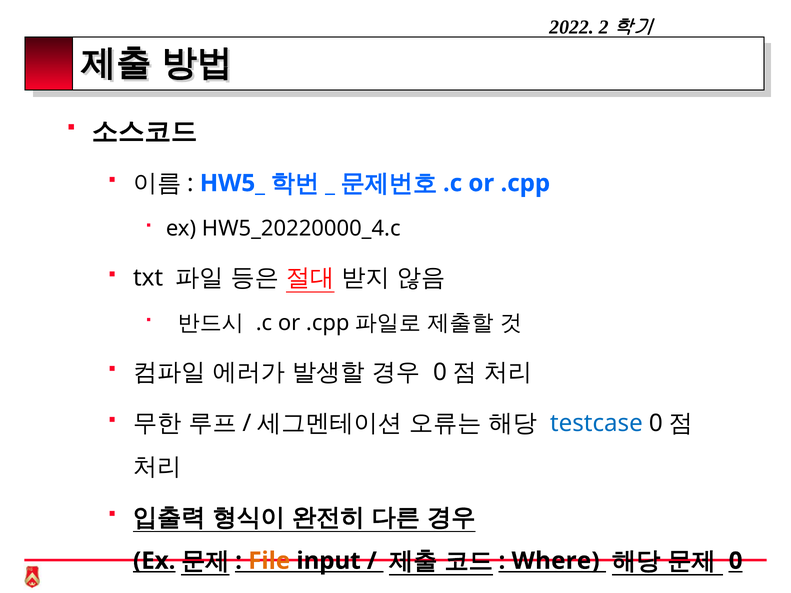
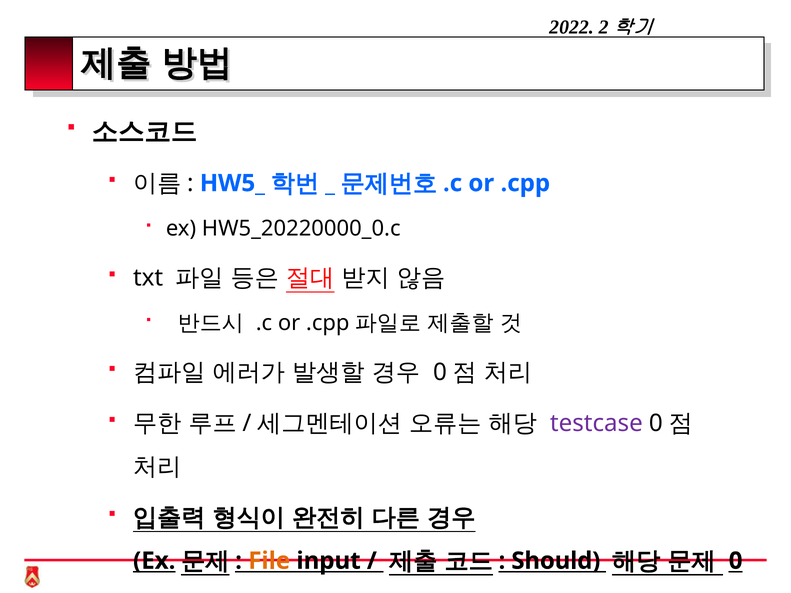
HW5_20220000_4.c: HW5_20220000_4.c -> HW5_20220000_0.c
testcase colour: blue -> purple
Where: Where -> Should
